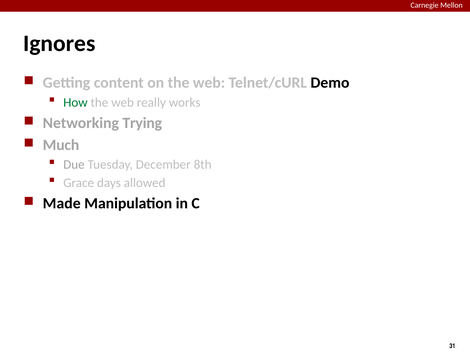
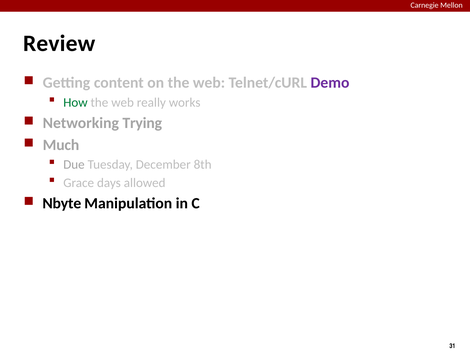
Ignores: Ignores -> Review
Demo colour: black -> purple
Made: Made -> Nbyte
